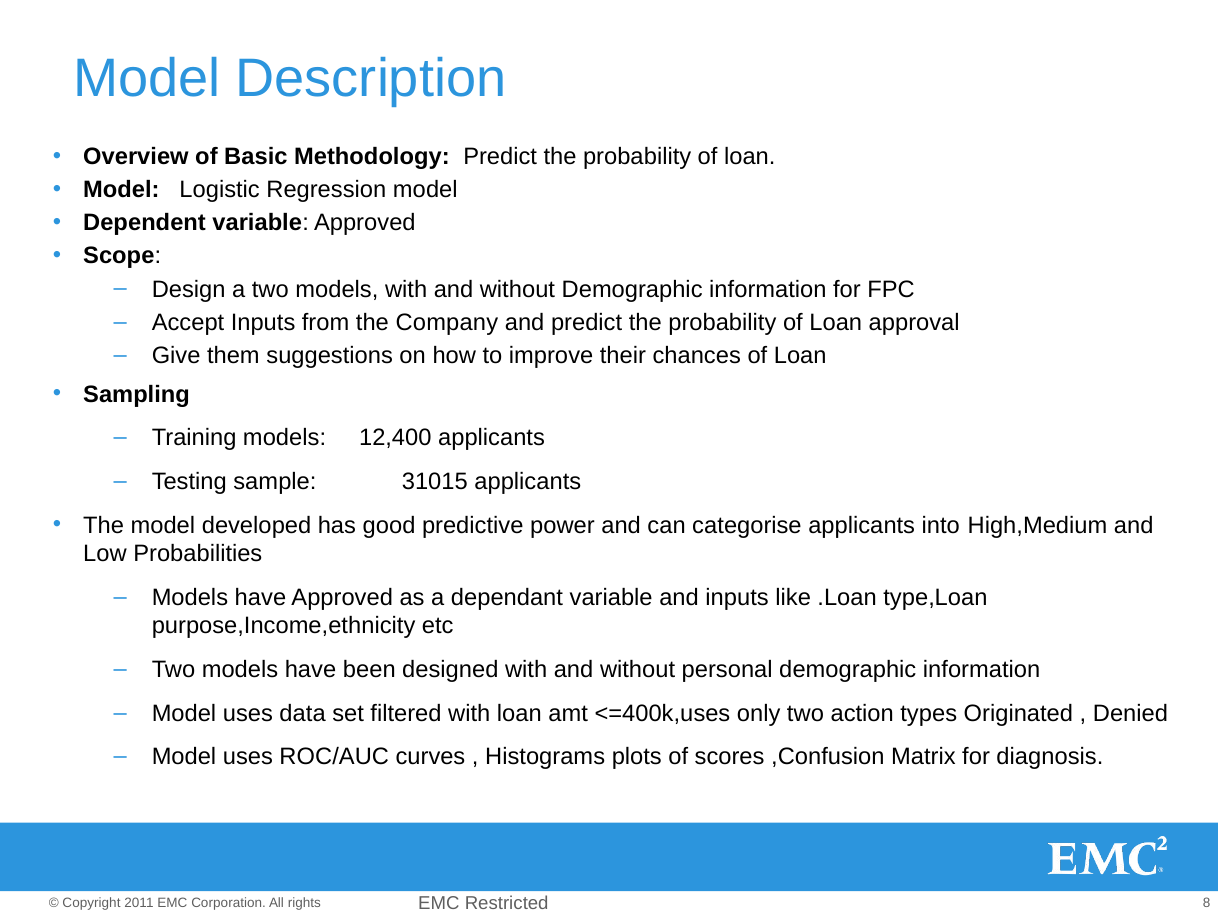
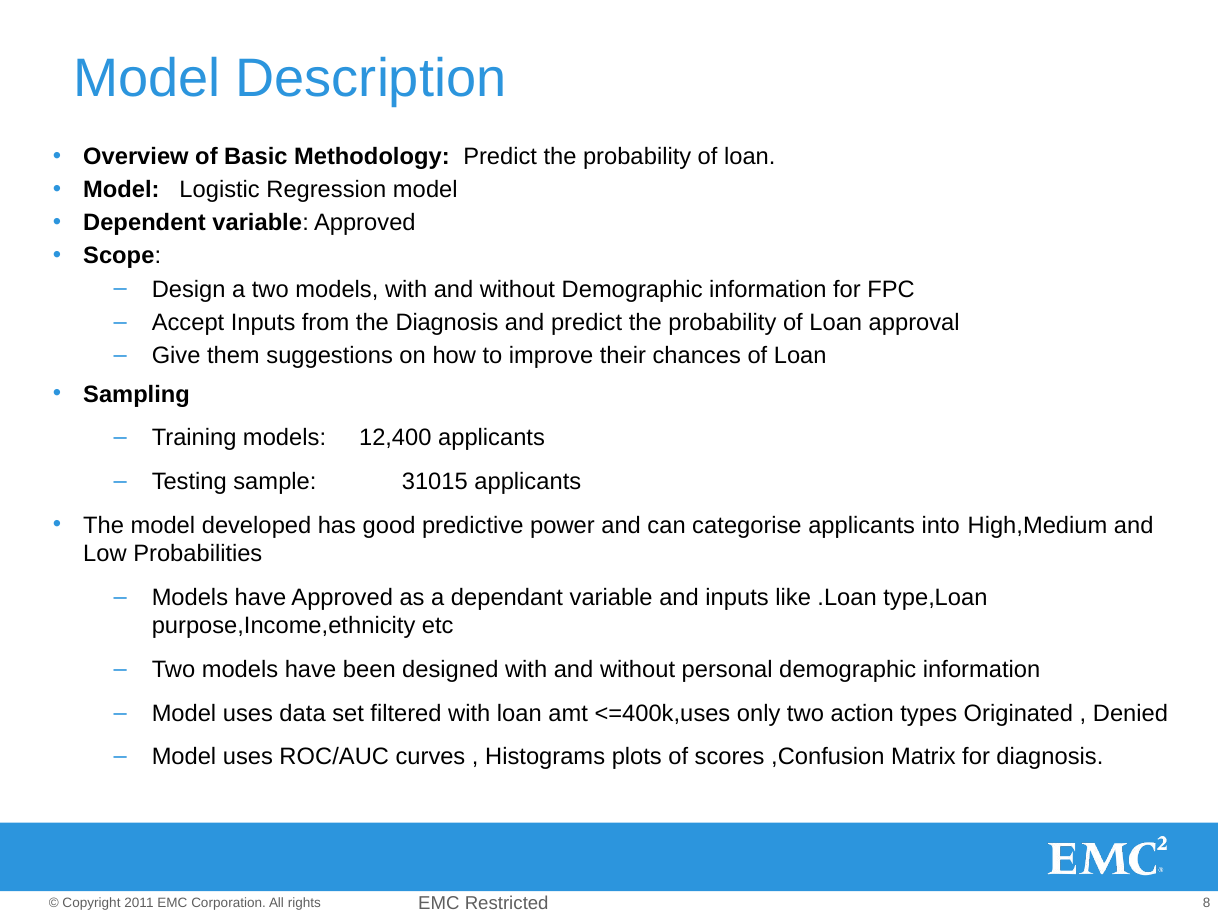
the Company: Company -> Diagnosis
